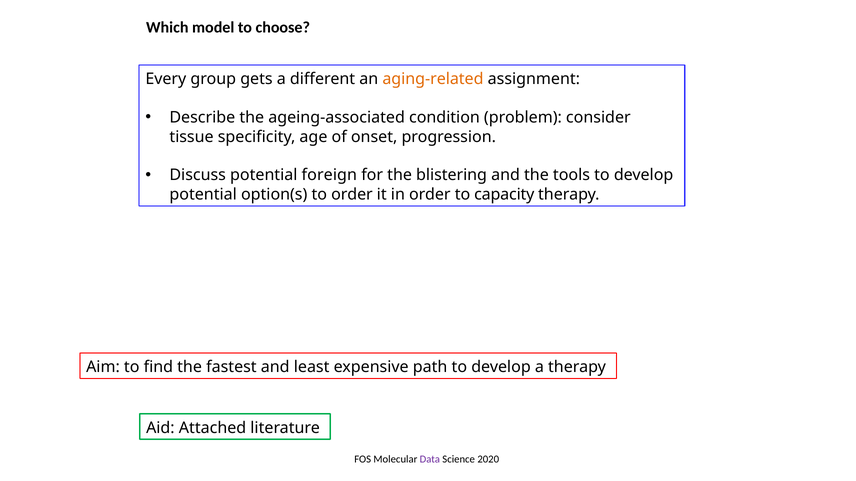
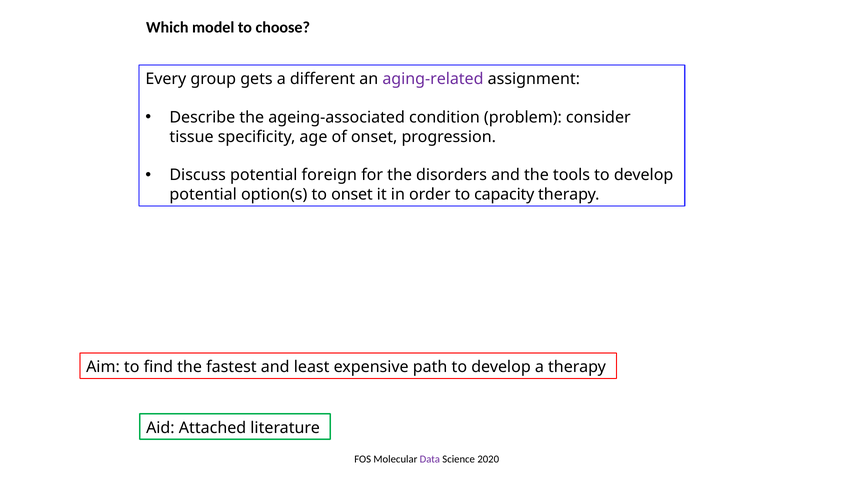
aging-related colour: orange -> purple
blistering: blistering -> disorders
to order: order -> onset
